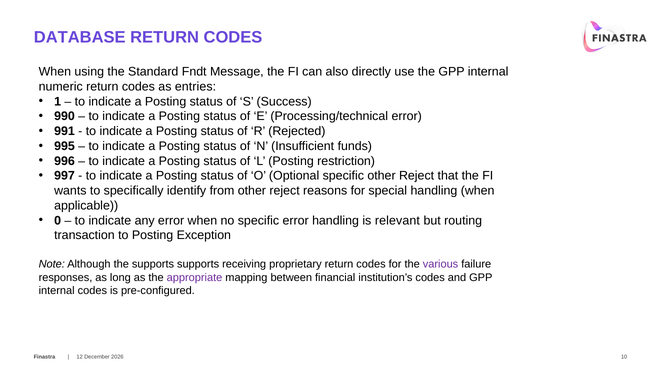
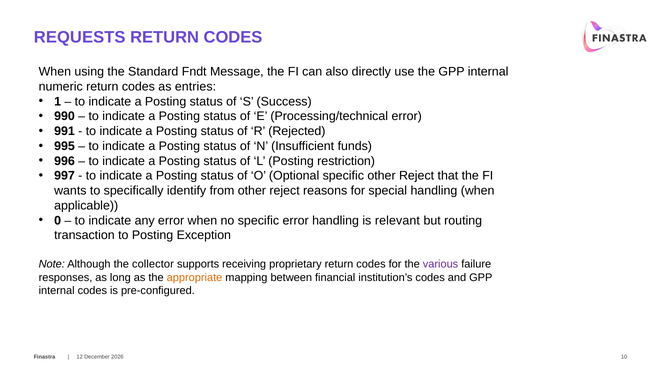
DATABASE: DATABASE -> REQUESTS
the supports: supports -> collector
appropriate colour: purple -> orange
